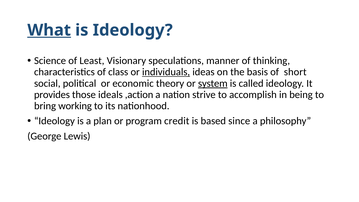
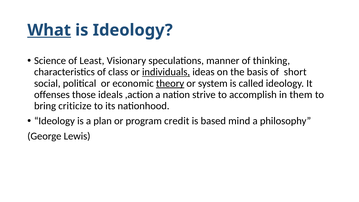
theory underline: none -> present
system underline: present -> none
provides: provides -> offenses
being: being -> them
working: working -> criticize
since: since -> mind
